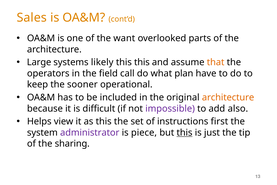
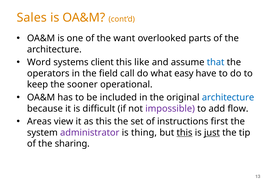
Large: Large -> Word
likely: likely -> client
this this: this -> like
that colour: orange -> blue
plan: plan -> easy
architecture at (228, 97) colour: orange -> blue
also: also -> flow
Helps: Helps -> Areas
piece: piece -> thing
just underline: none -> present
